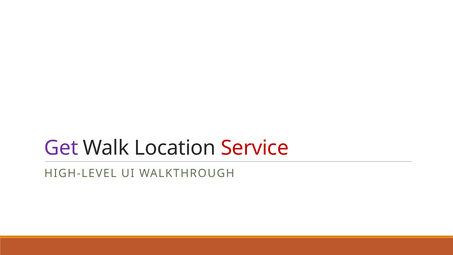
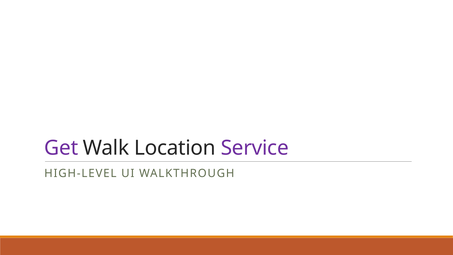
Service colour: red -> purple
